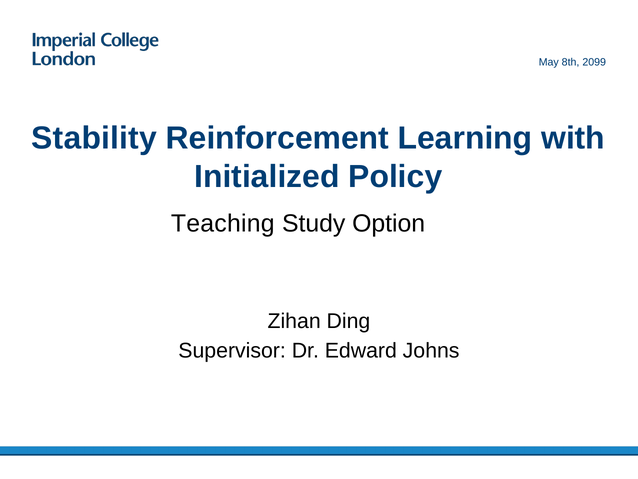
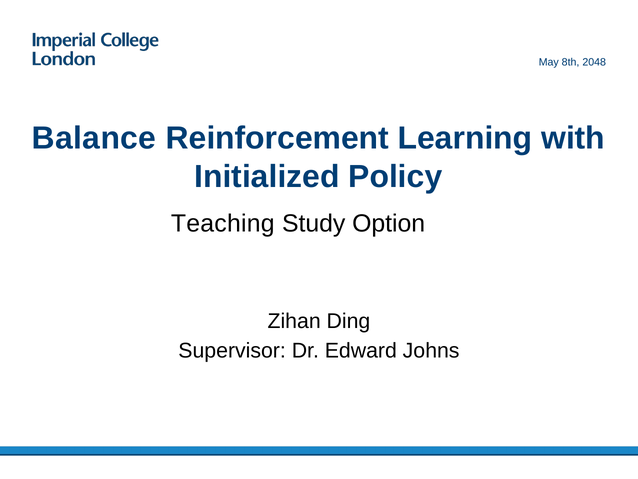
2099: 2099 -> 2048
Stability: Stability -> Balance
